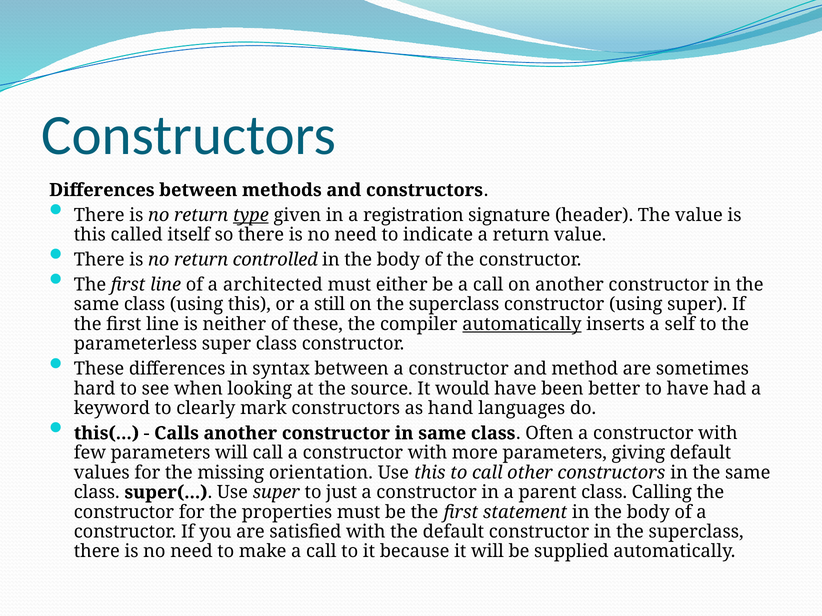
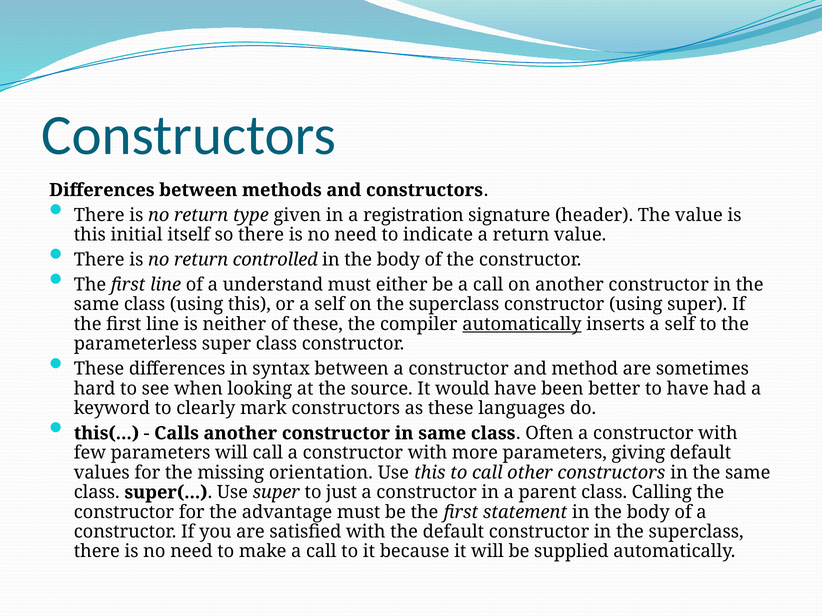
type underline: present -> none
called: called -> initial
architected: architected -> understand
or a still: still -> self
as hand: hand -> these
properties: properties -> advantage
